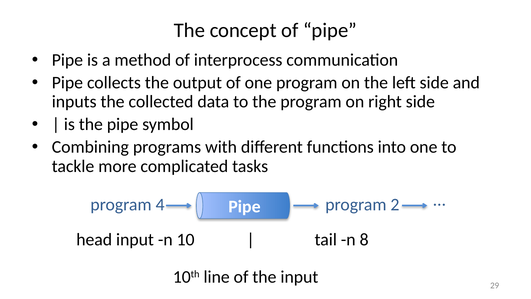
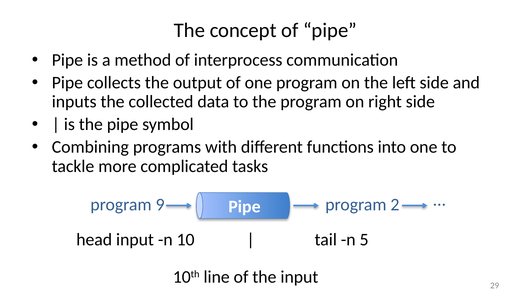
4: 4 -> 9
8: 8 -> 5
